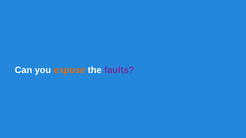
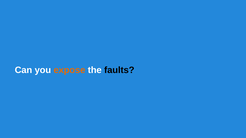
faults colour: purple -> black
